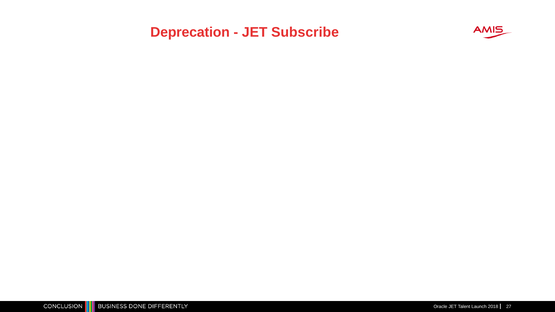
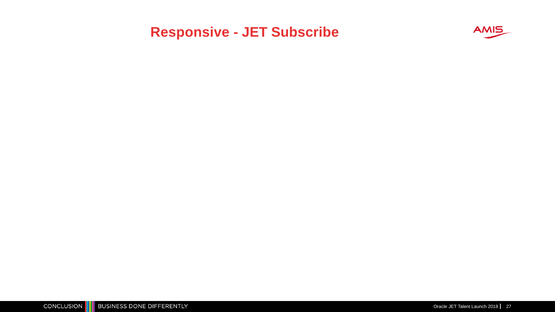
Deprecation: Deprecation -> Responsive
